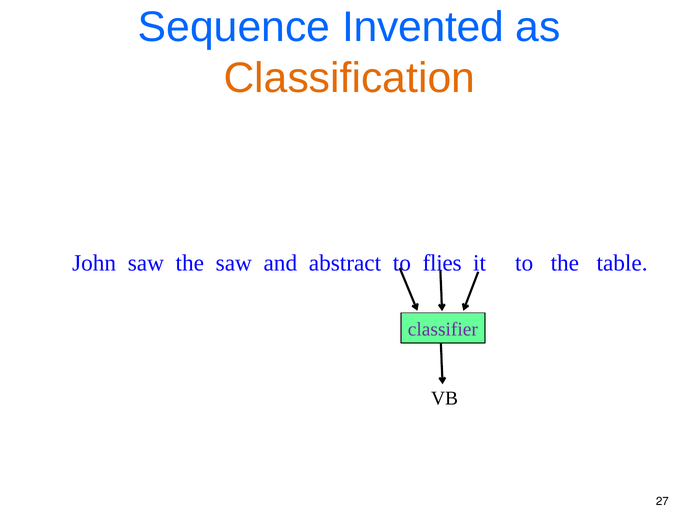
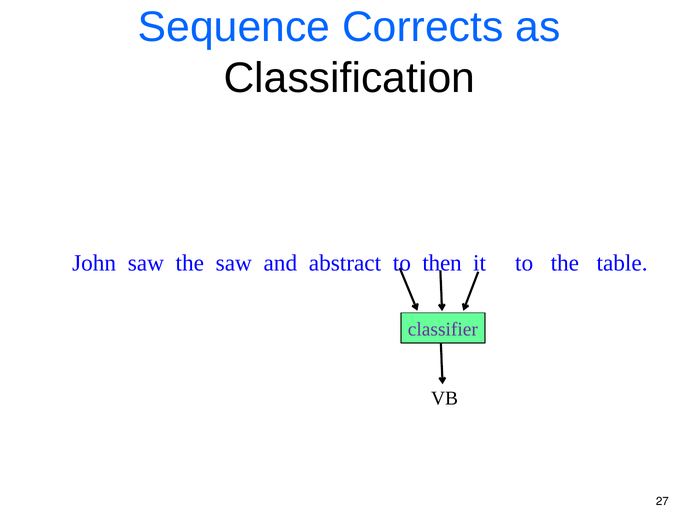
Invented: Invented -> Corrects
Classification colour: orange -> black
flies: flies -> then
